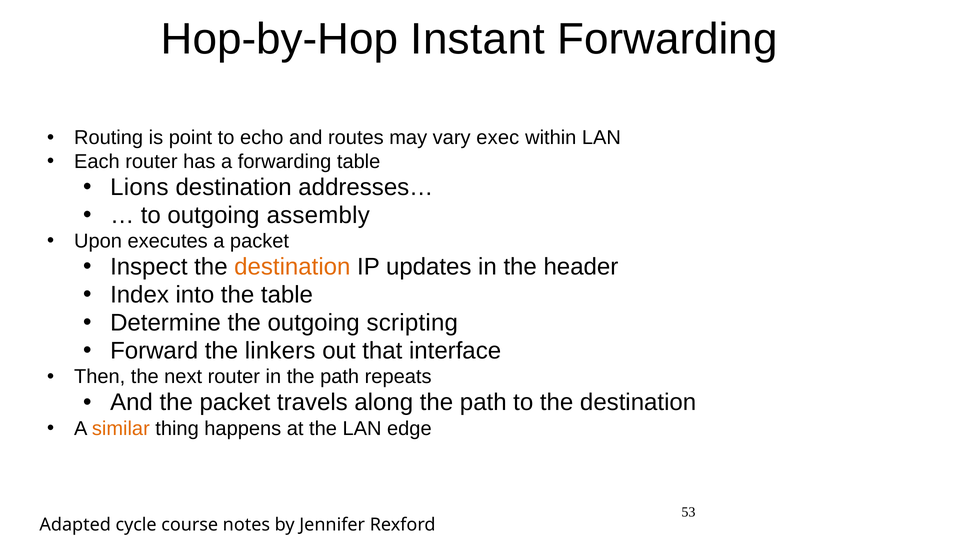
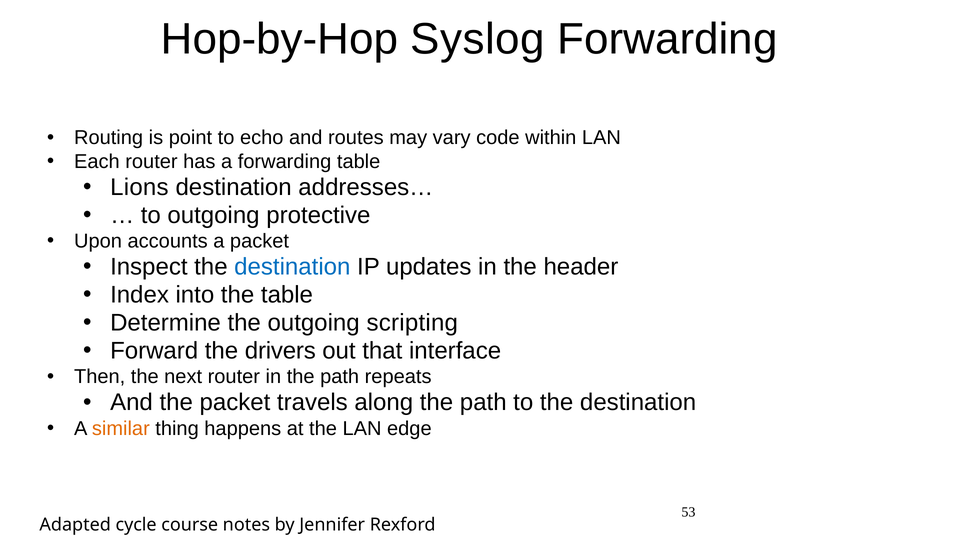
Instant: Instant -> Syslog
exec: exec -> code
assembly: assembly -> protective
executes: executes -> accounts
destination at (292, 267) colour: orange -> blue
linkers: linkers -> drivers
